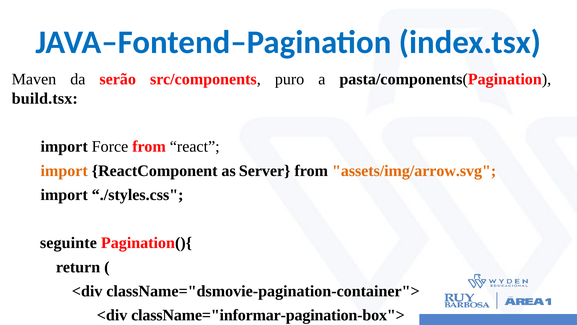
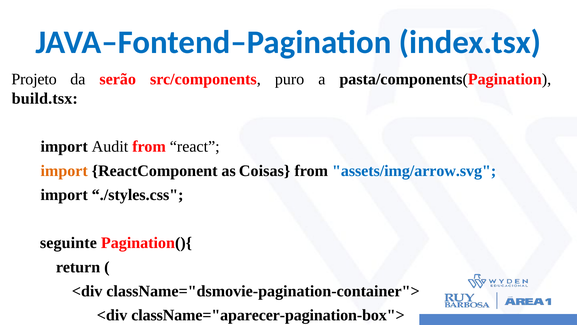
Maven: Maven -> Projeto
Force: Force -> Audit
Server: Server -> Coisas
assets/img/arrow.svg colour: orange -> blue
className="informar-pagination-box">: className="informar-pagination-box"> -> className="aparecer-pagination-box">
